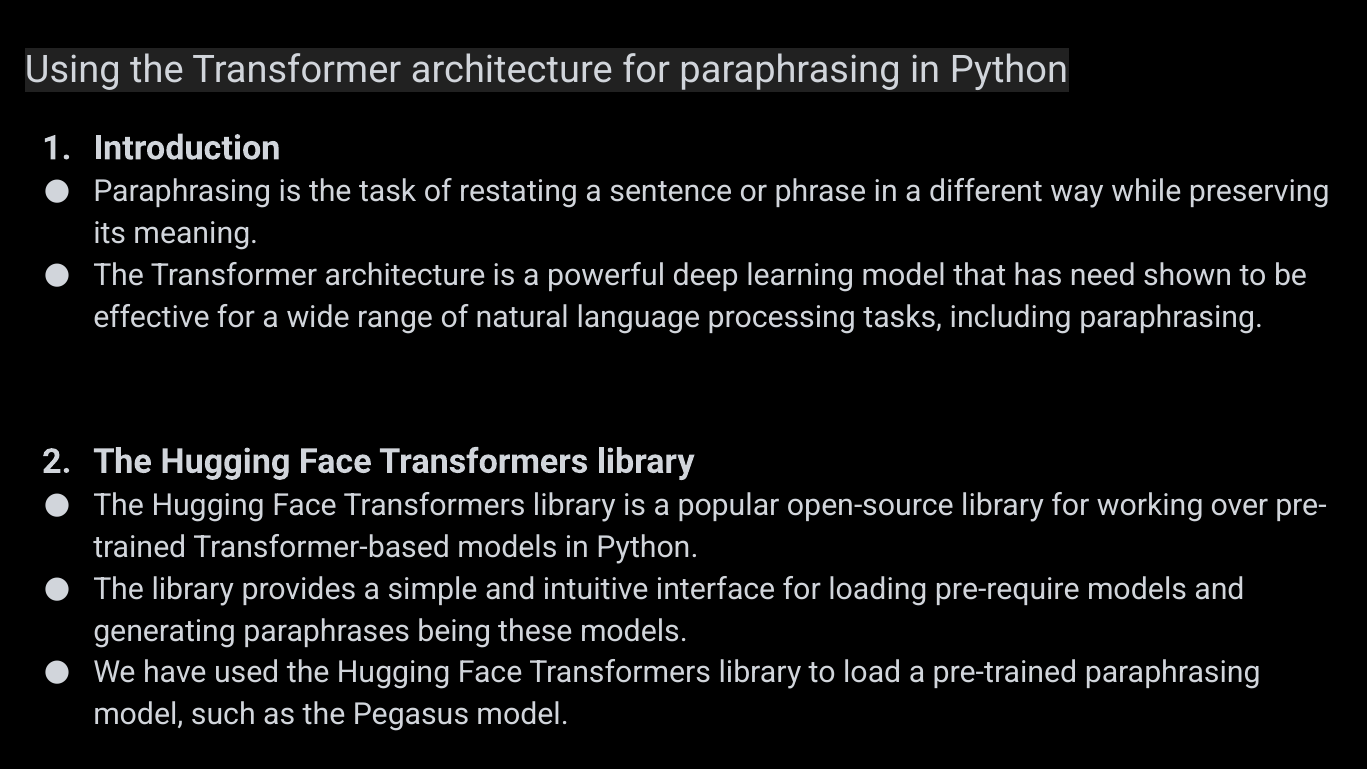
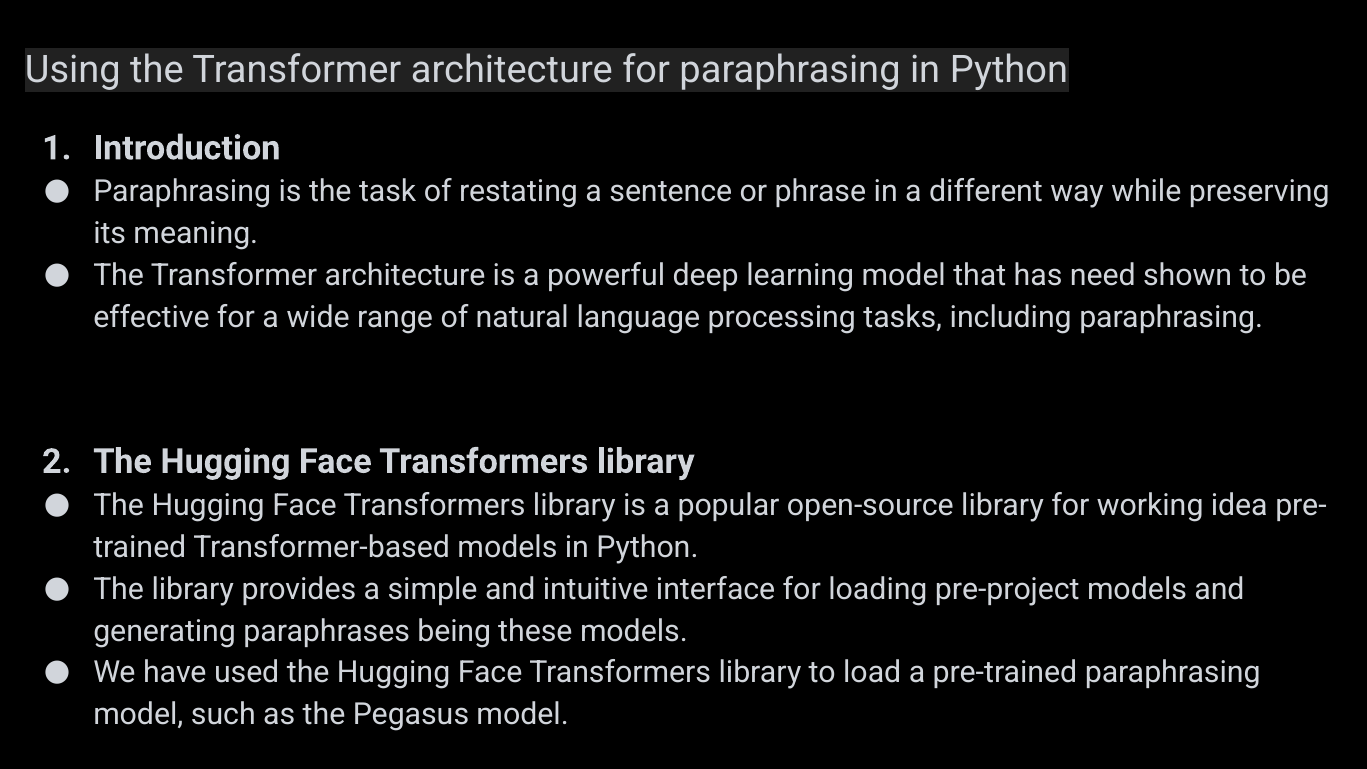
over: over -> idea
pre-require: pre-require -> pre-project
